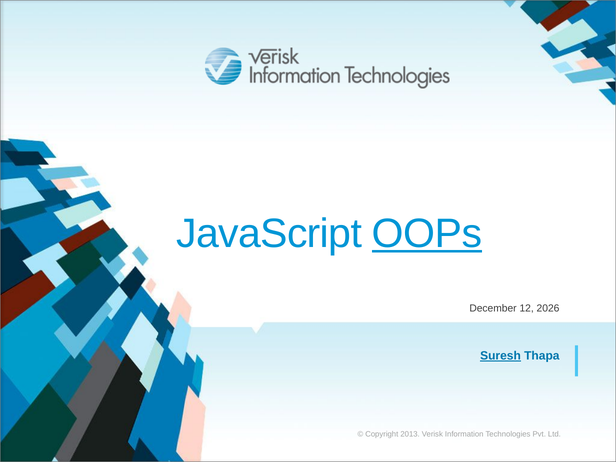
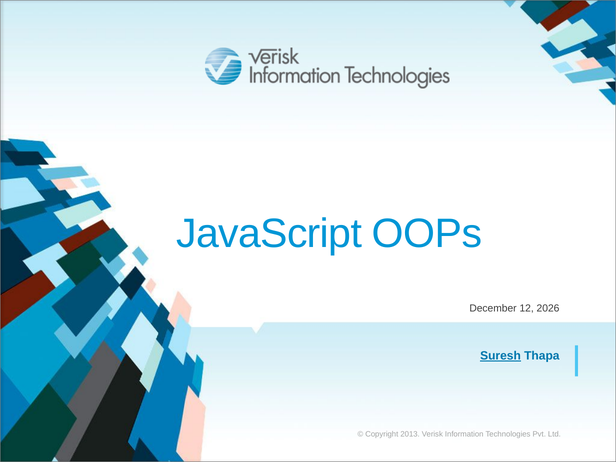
OOPs underline: present -> none
